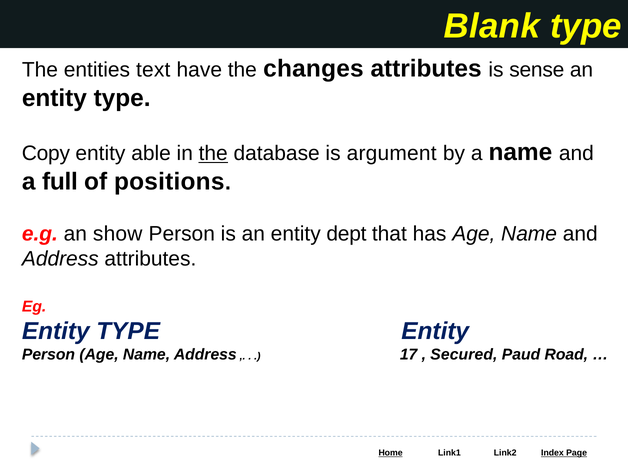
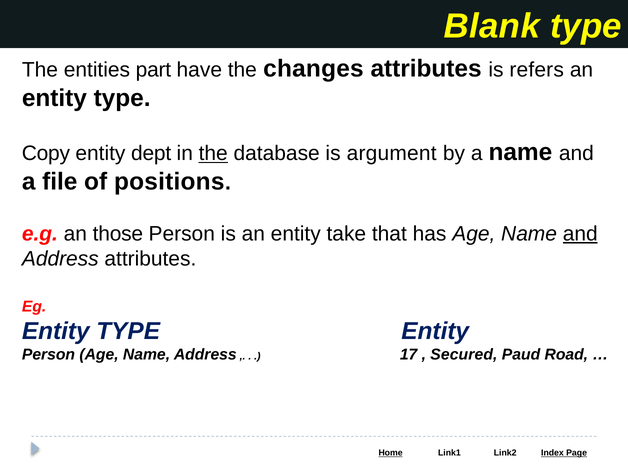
text: text -> part
sense: sense -> refers
able: able -> dept
full: full -> file
show: show -> those
dept: dept -> take
and at (580, 234) underline: none -> present
